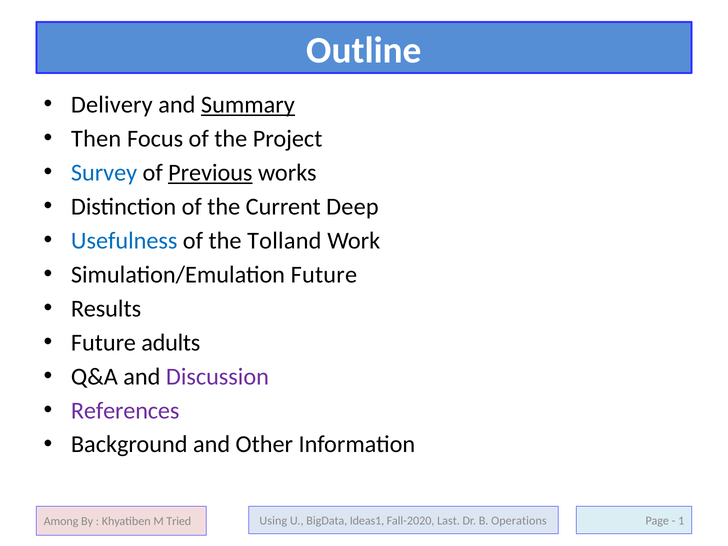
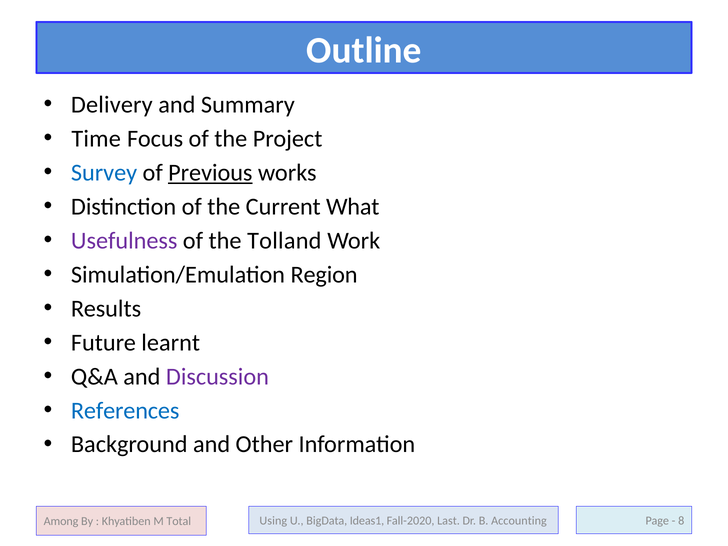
Summary underline: present -> none
Then: Then -> Time
Deep: Deep -> What
Usefulness colour: blue -> purple
Simulation/Emulation Future: Future -> Region
adults: adults -> learnt
References colour: purple -> blue
Operations: Operations -> Accounting
1: 1 -> 8
Tried: Tried -> Total
